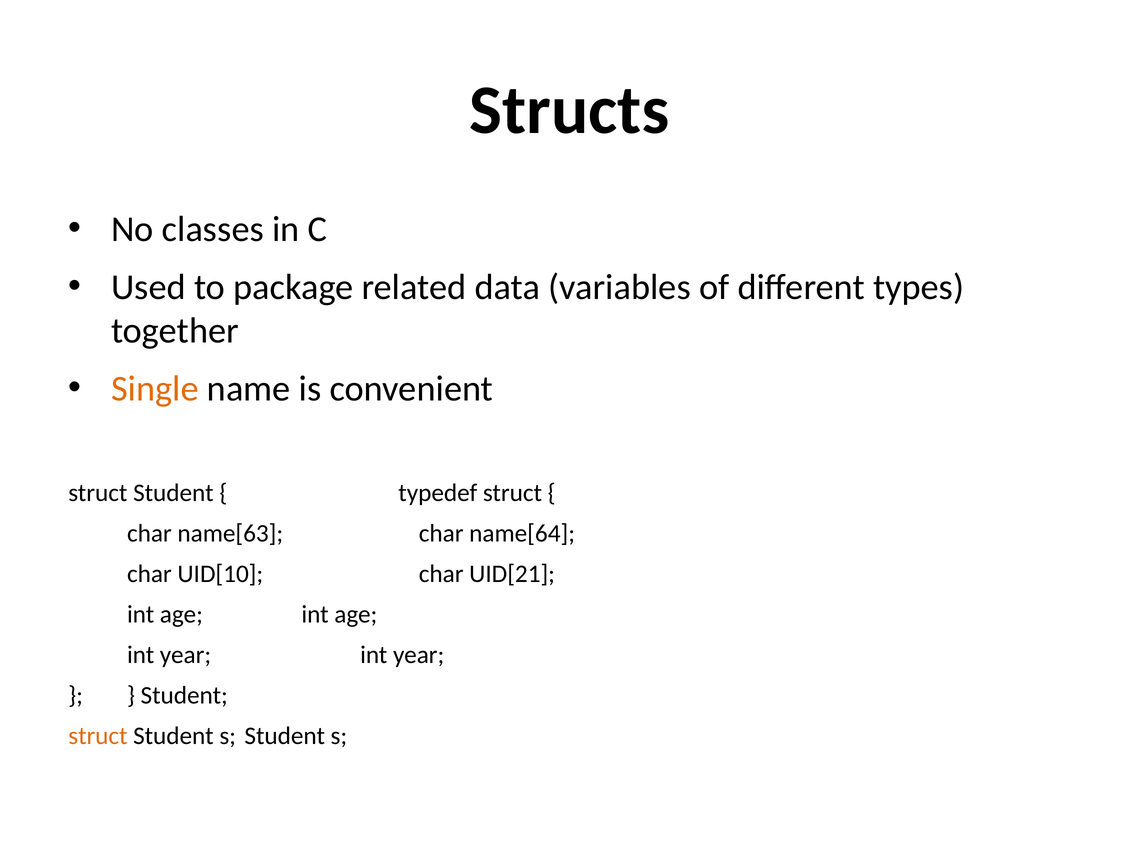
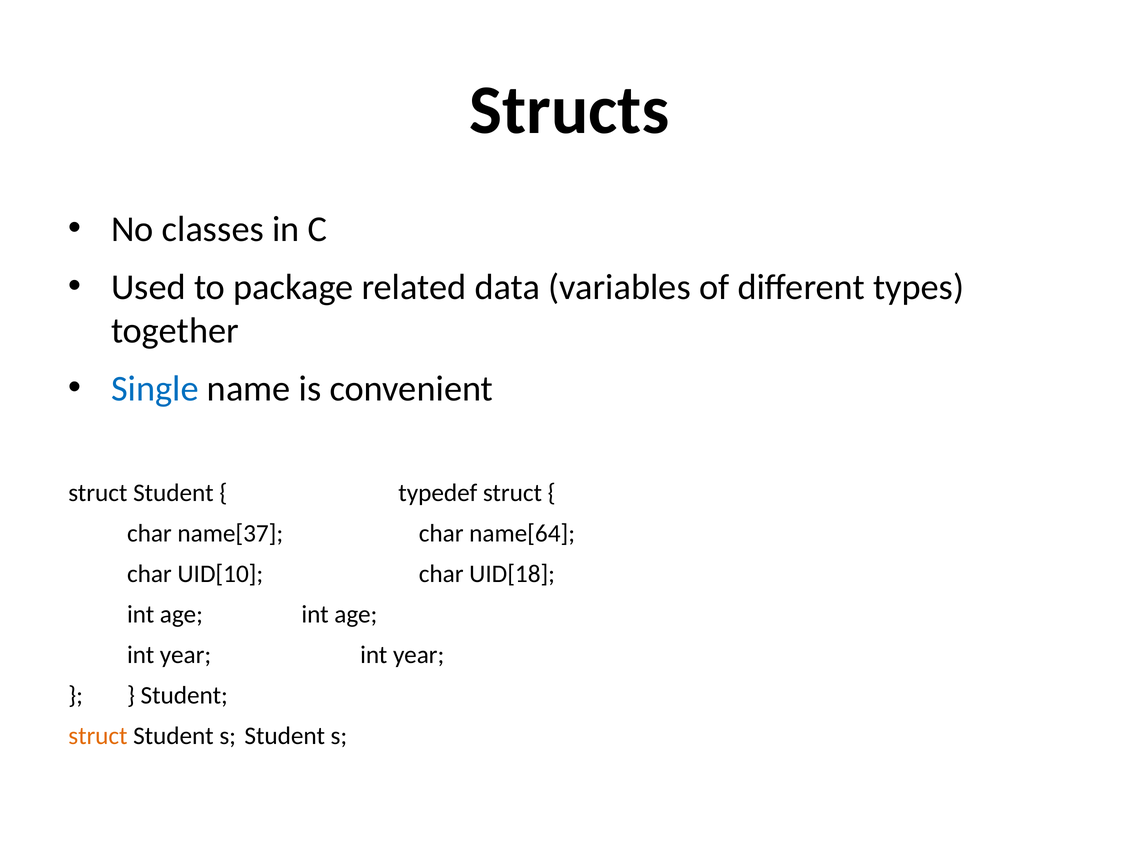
Single colour: orange -> blue
name[63: name[63 -> name[37
UID[21: UID[21 -> UID[18
